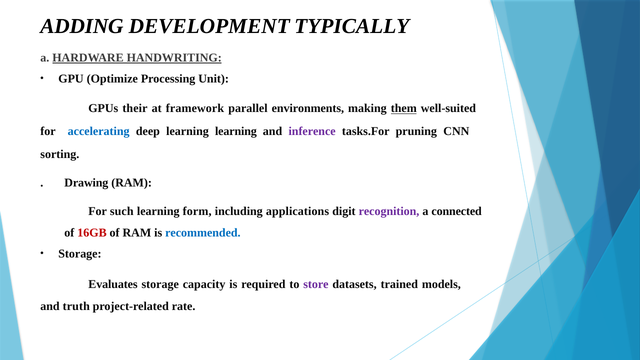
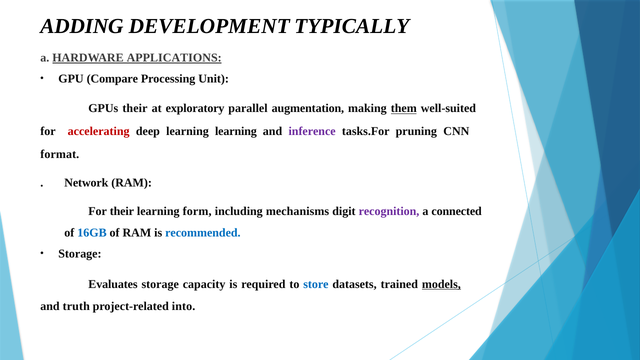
HANDWRITING: HANDWRITING -> APPLICATIONS
Optimize: Optimize -> Compare
framework: framework -> exploratory
environments: environments -> augmentation
accelerating colour: blue -> red
sorting: sorting -> format
Drawing: Drawing -> Network
For such: such -> their
applications: applications -> mechanisms
16GB colour: red -> blue
store colour: purple -> blue
models underline: none -> present
rate: rate -> into
